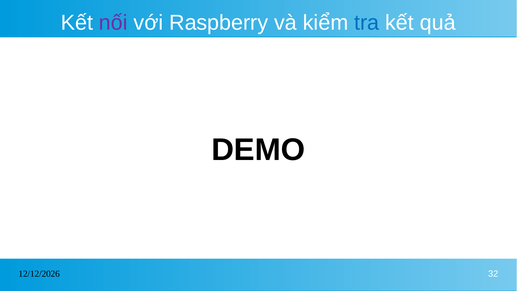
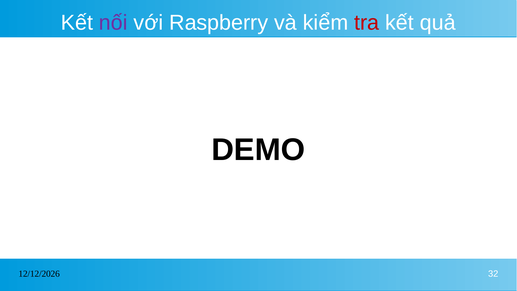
tra colour: blue -> red
